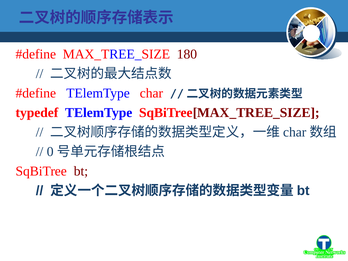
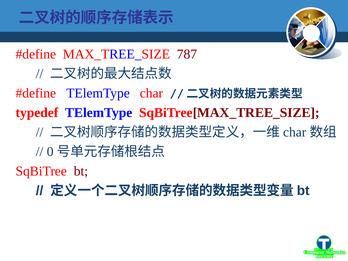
180: 180 -> 787
